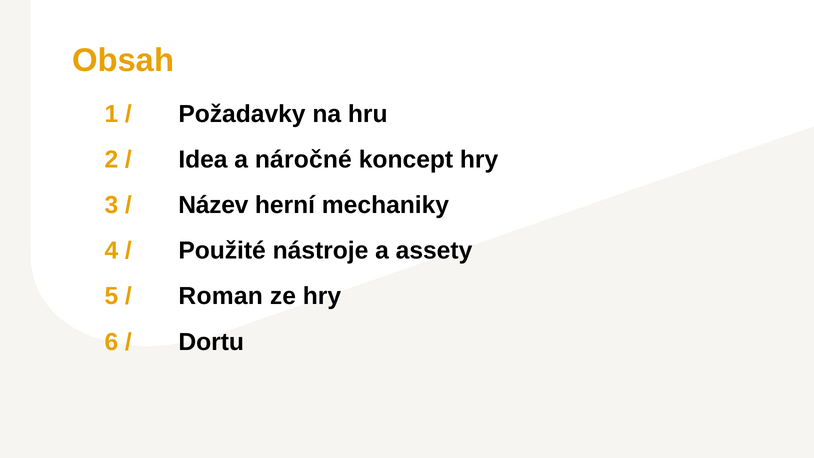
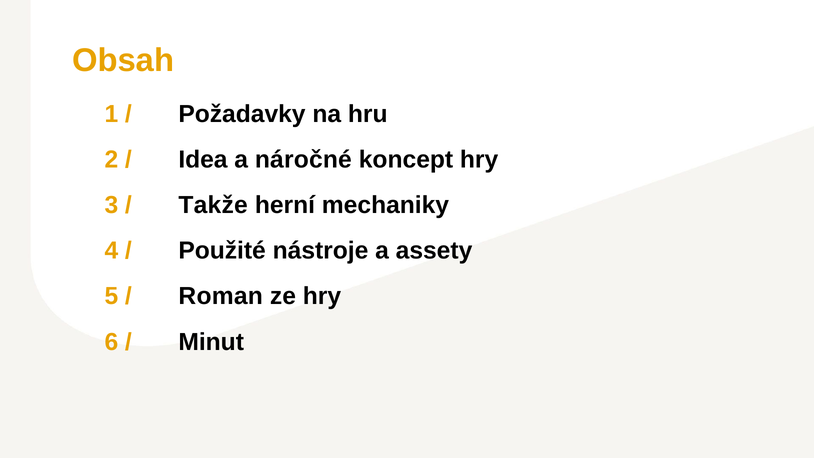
Název: Název -> Takže
Dortu: Dortu -> Minut
